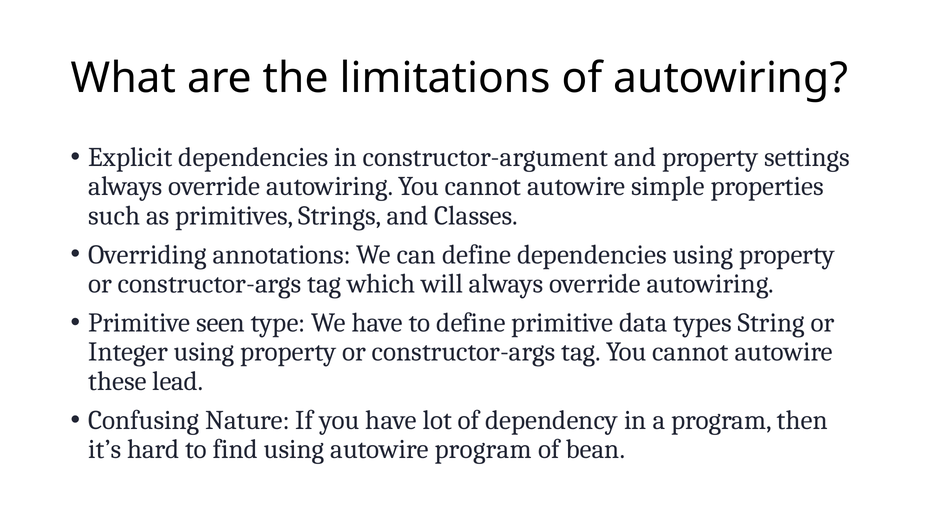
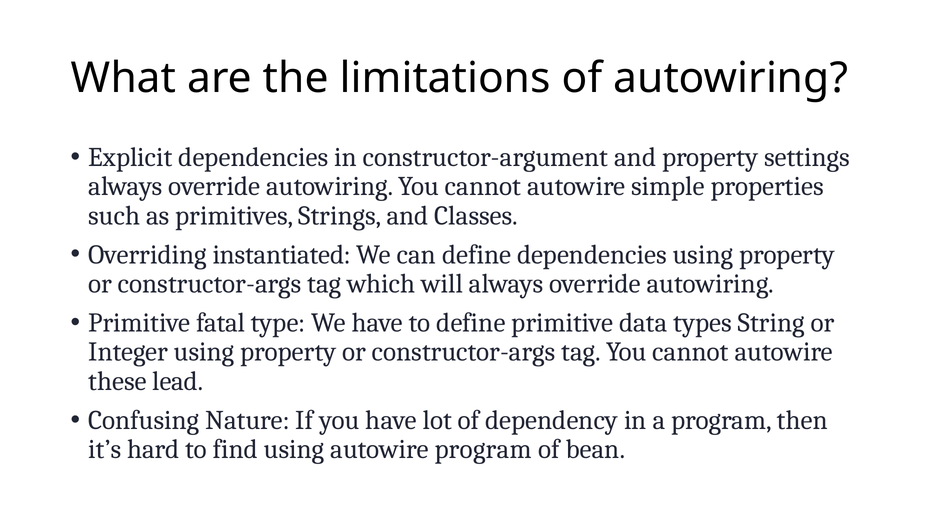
annotations: annotations -> instantiated
seen: seen -> fatal
